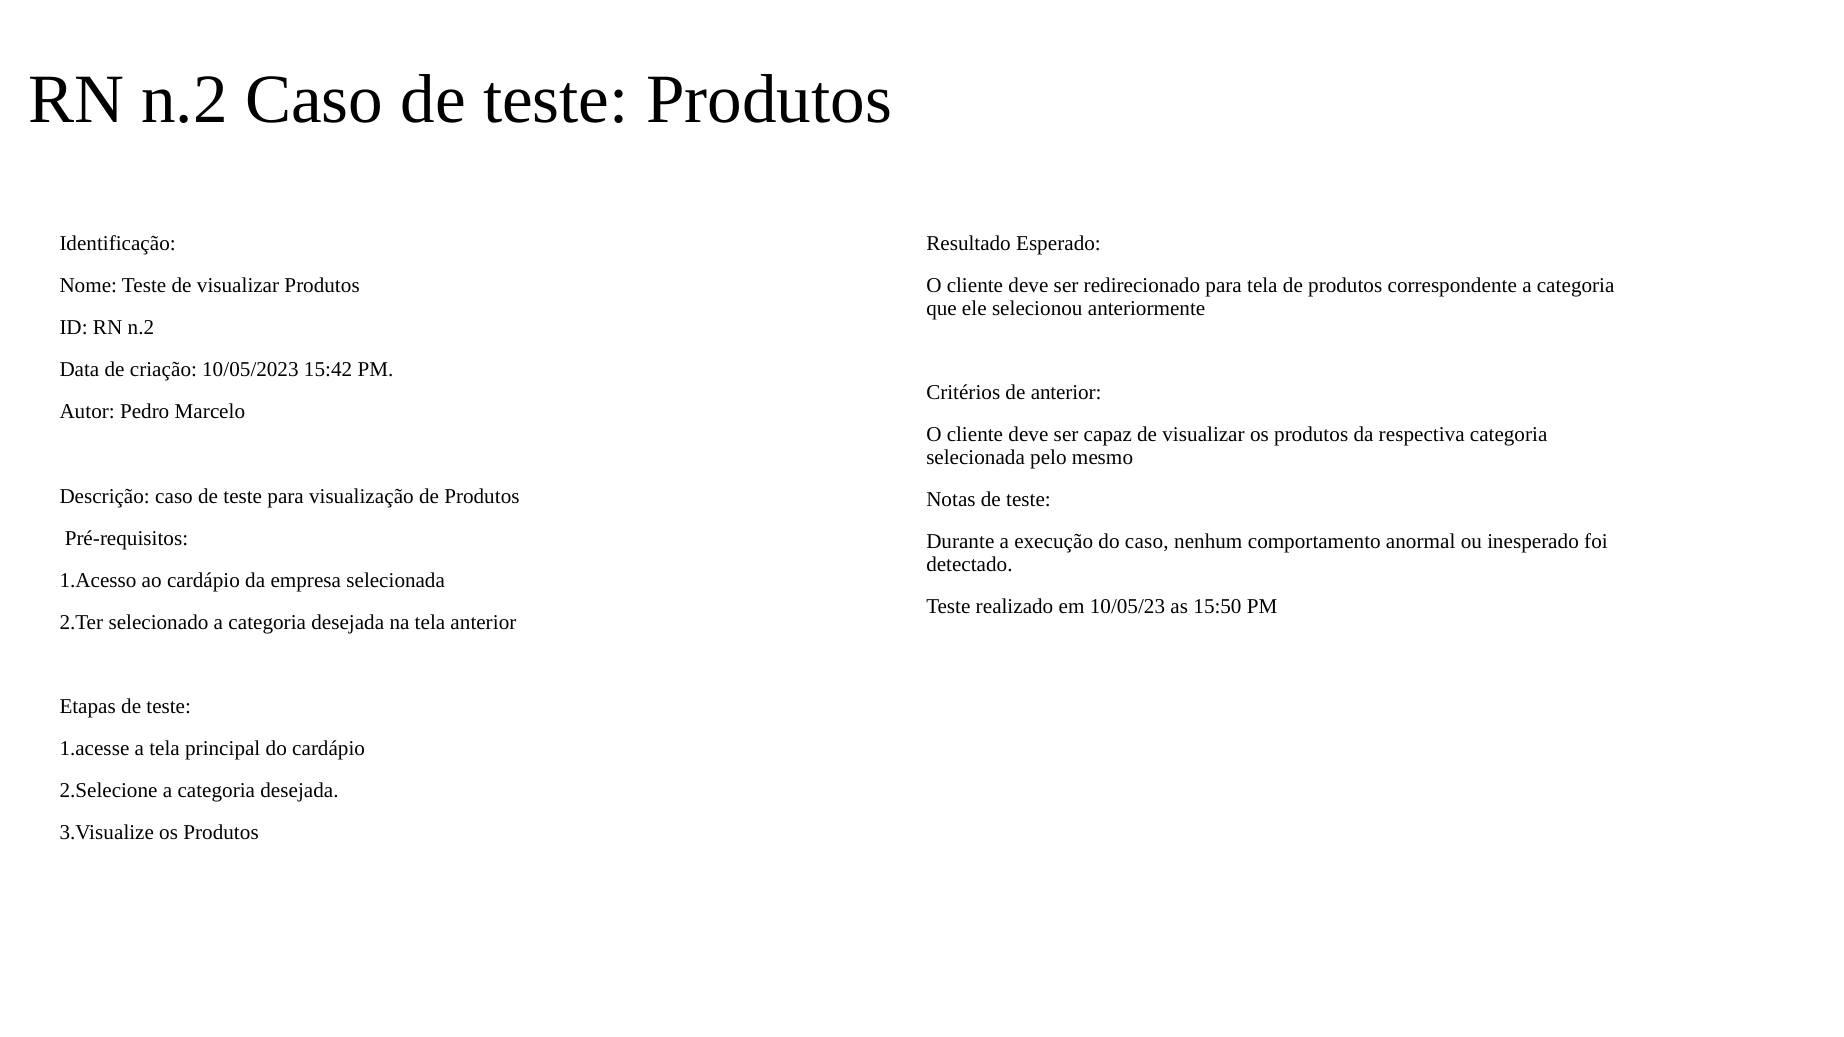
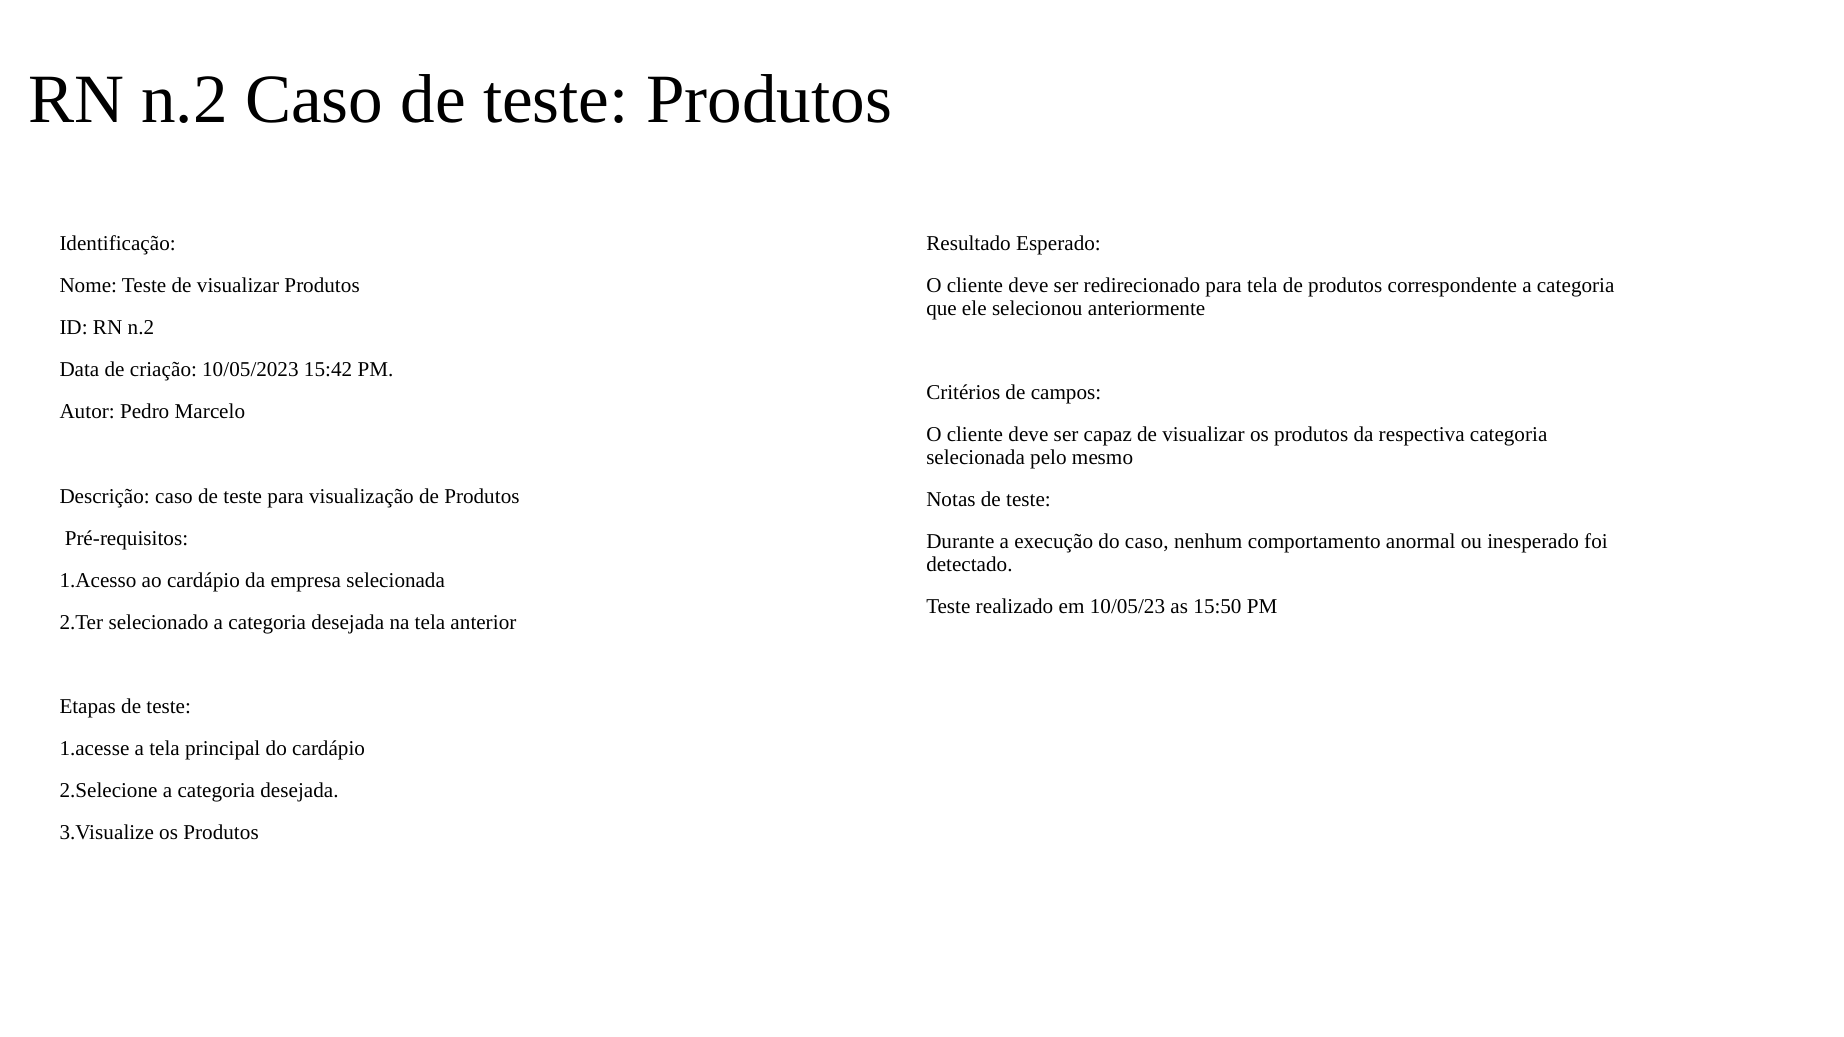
de anterior: anterior -> campos
